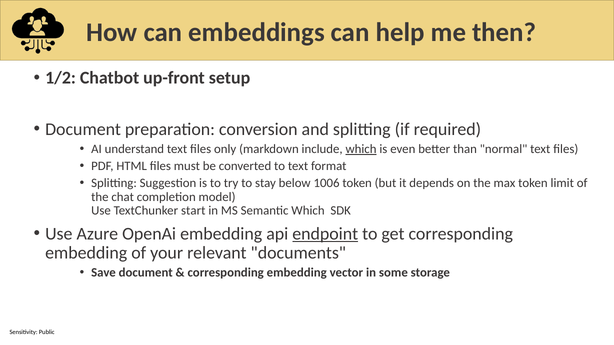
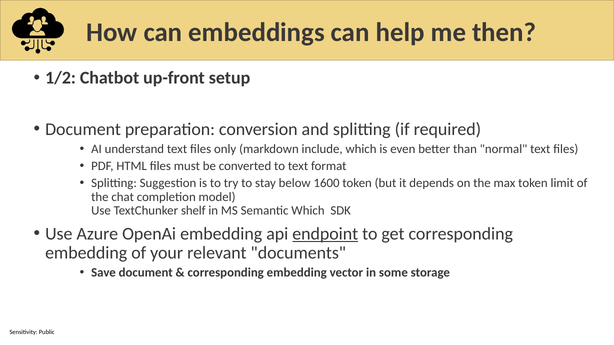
which at (361, 149) underline: present -> none
1006: 1006 -> 1600
start: start -> shelf
